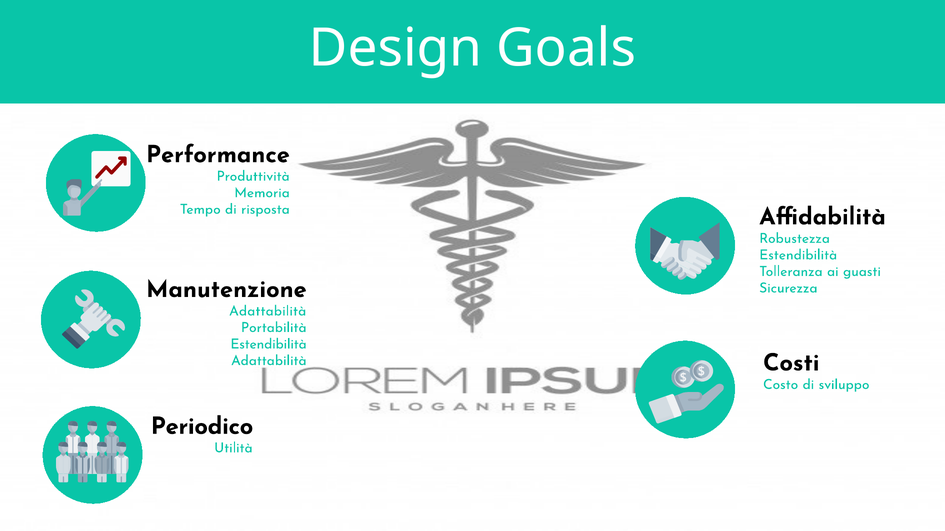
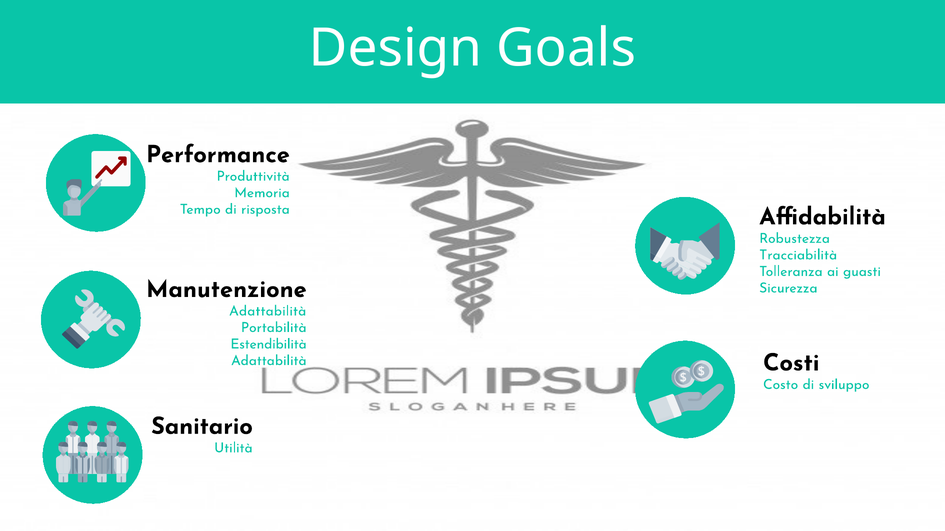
Estendibilità at (798, 255): Estendibilità -> Tracciabilità
Periodico: Periodico -> Sanitario
